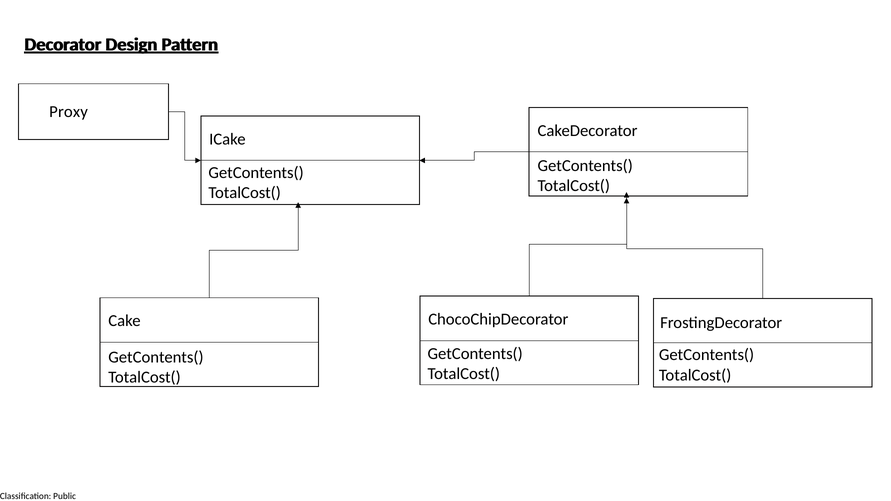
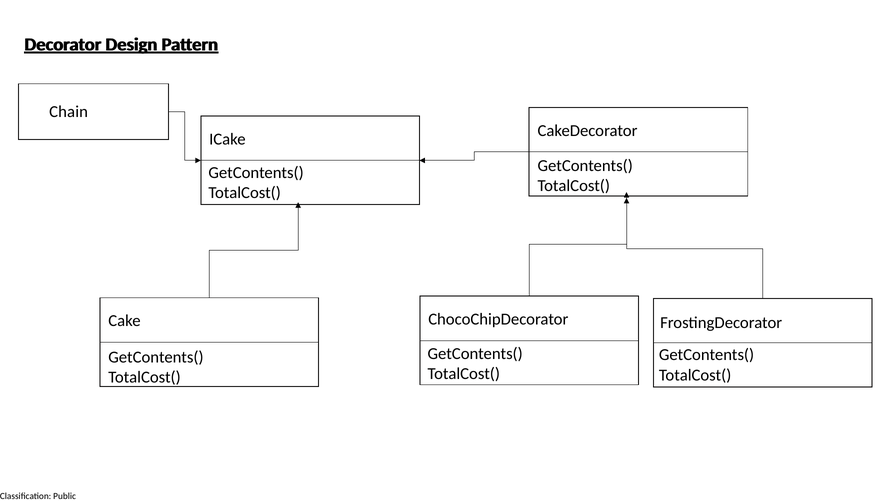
Proxy: Proxy -> Chain
